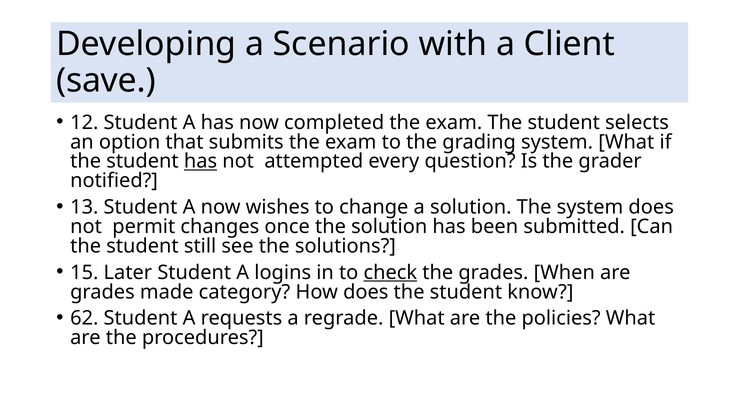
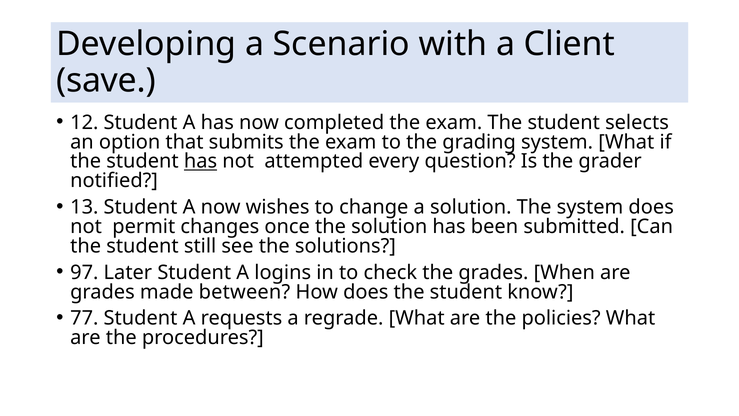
15: 15 -> 97
check underline: present -> none
category: category -> between
62: 62 -> 77
